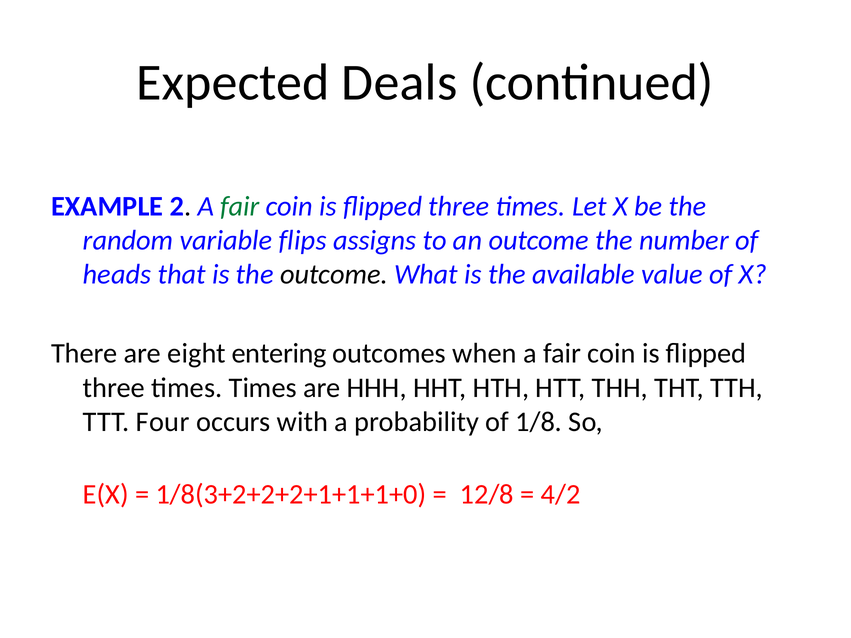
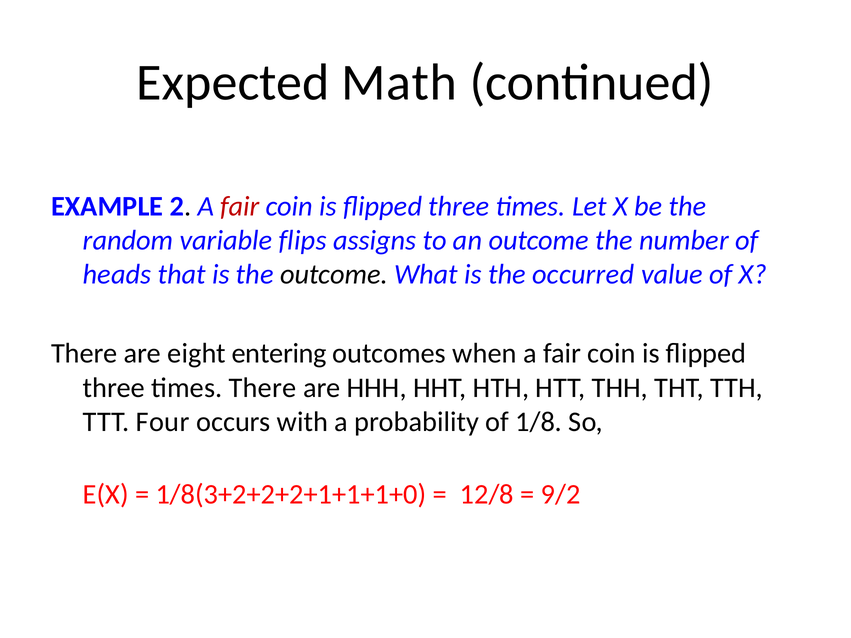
Deals: Deals -> Math
fair at (240, 206) colour: green -> red
available: available -> occurred
times Times: Times -> There
4/2: 4/2 -> 9/2
